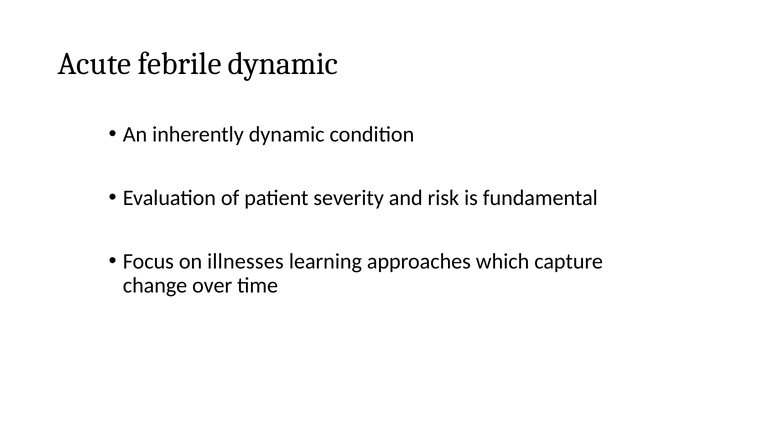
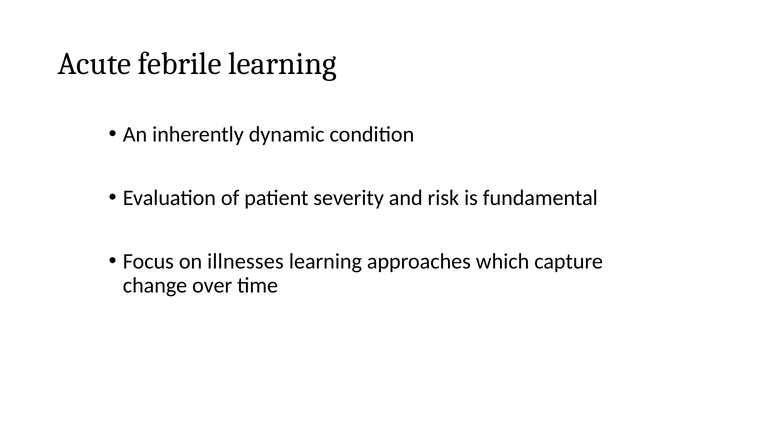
febrile dynamic: dynamic -> learning
